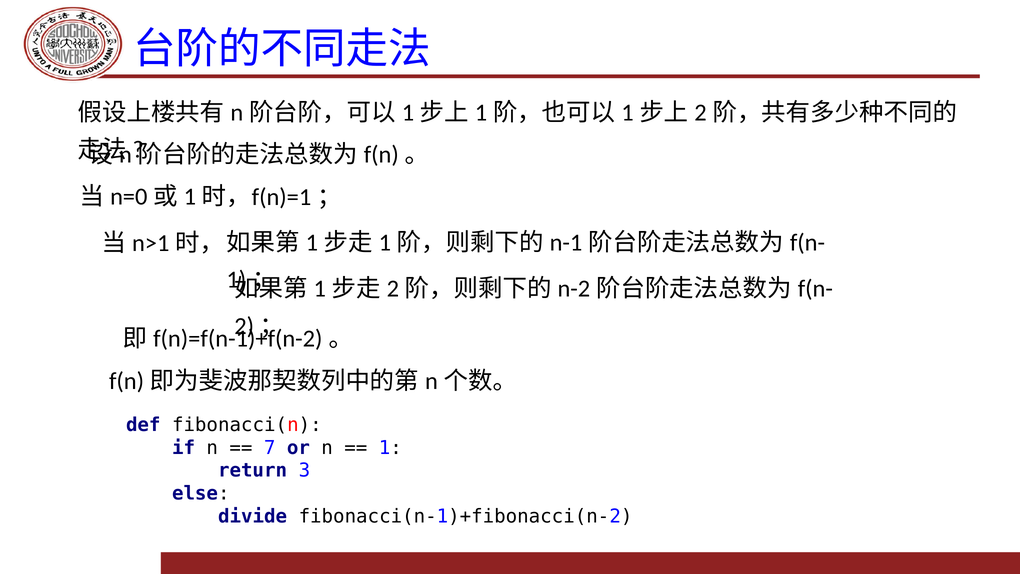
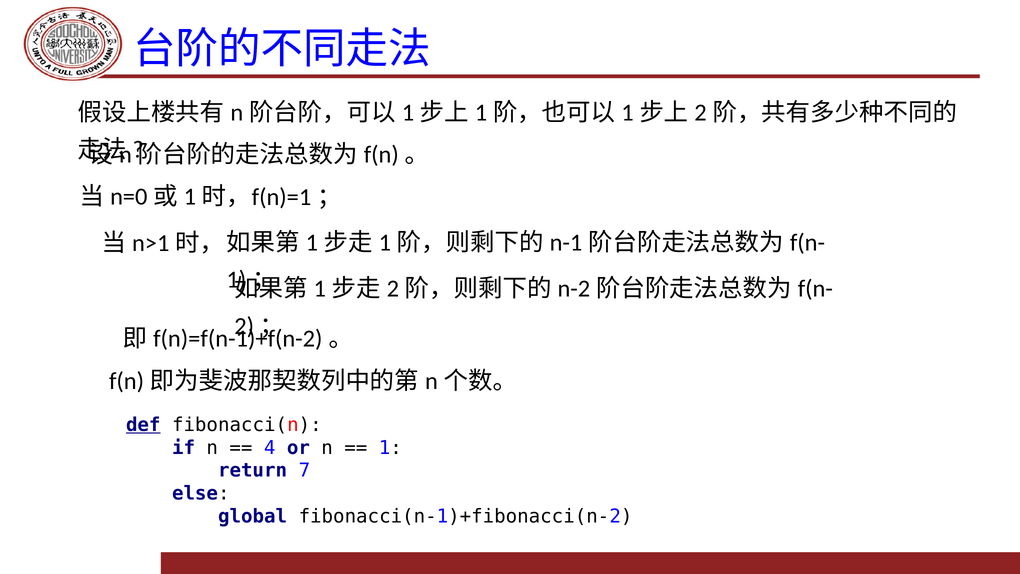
def underline: none -> present
7: 7 -> 4
3: 3 -> 7
divide: divide -> global
